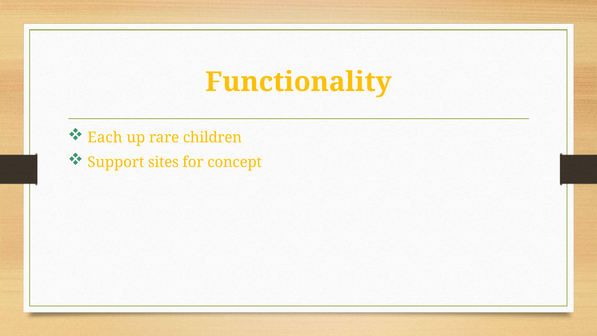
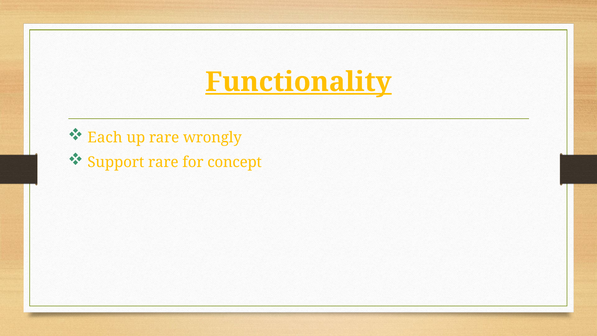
Functionality underline: none -> present
children: children -> wrongly
Support sites: sites -> rare
